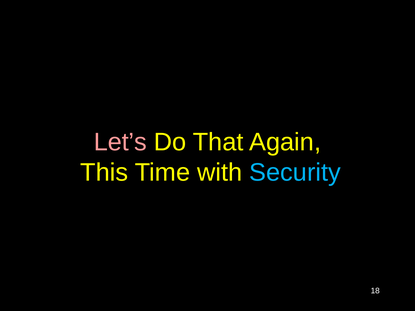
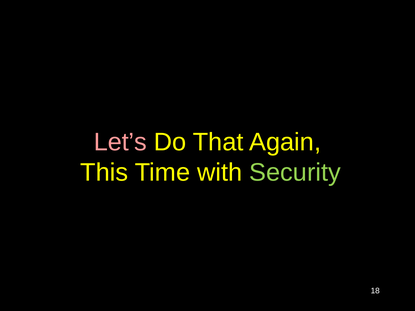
Security colour: light blue -> light green
